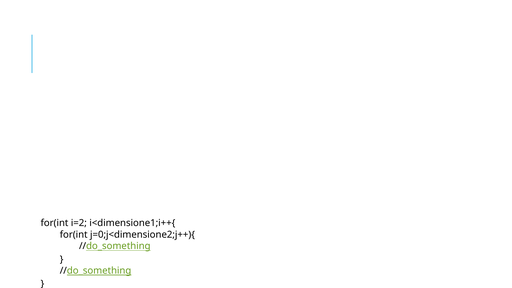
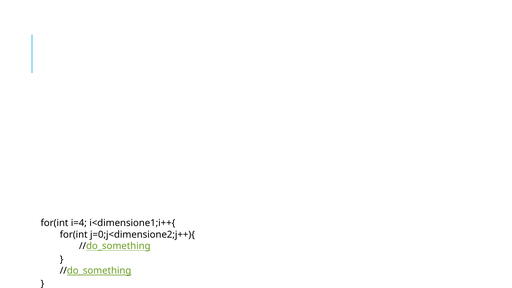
i=2: i=2 -> i=4
